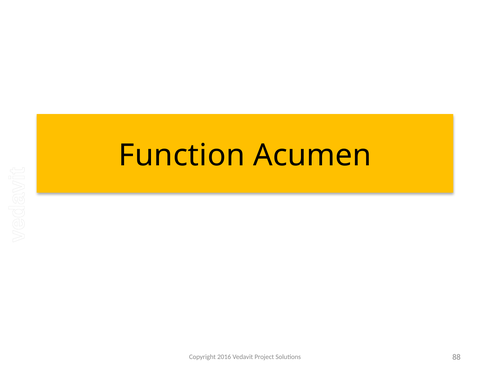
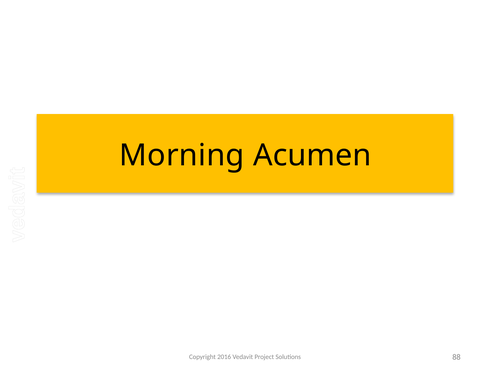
Function: Function -> Morning
